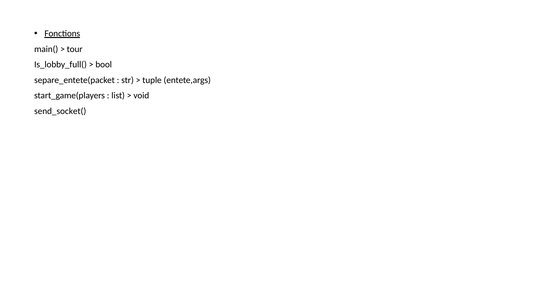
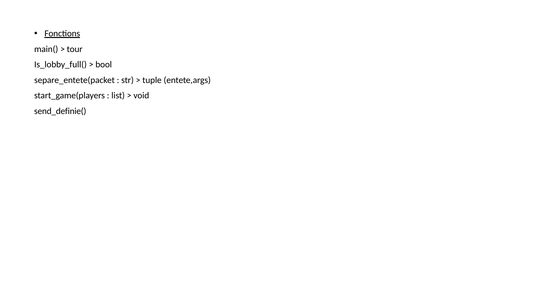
send_socket(: send_socket( -> send_definie(
